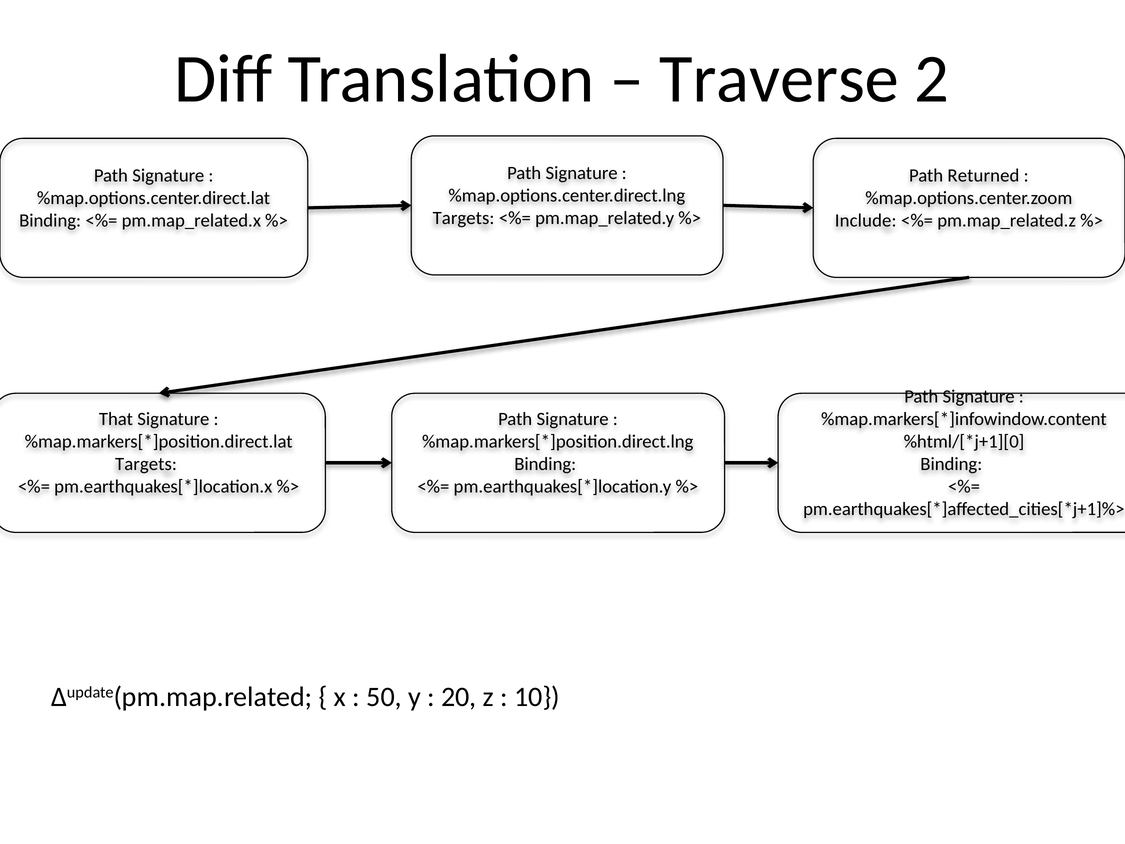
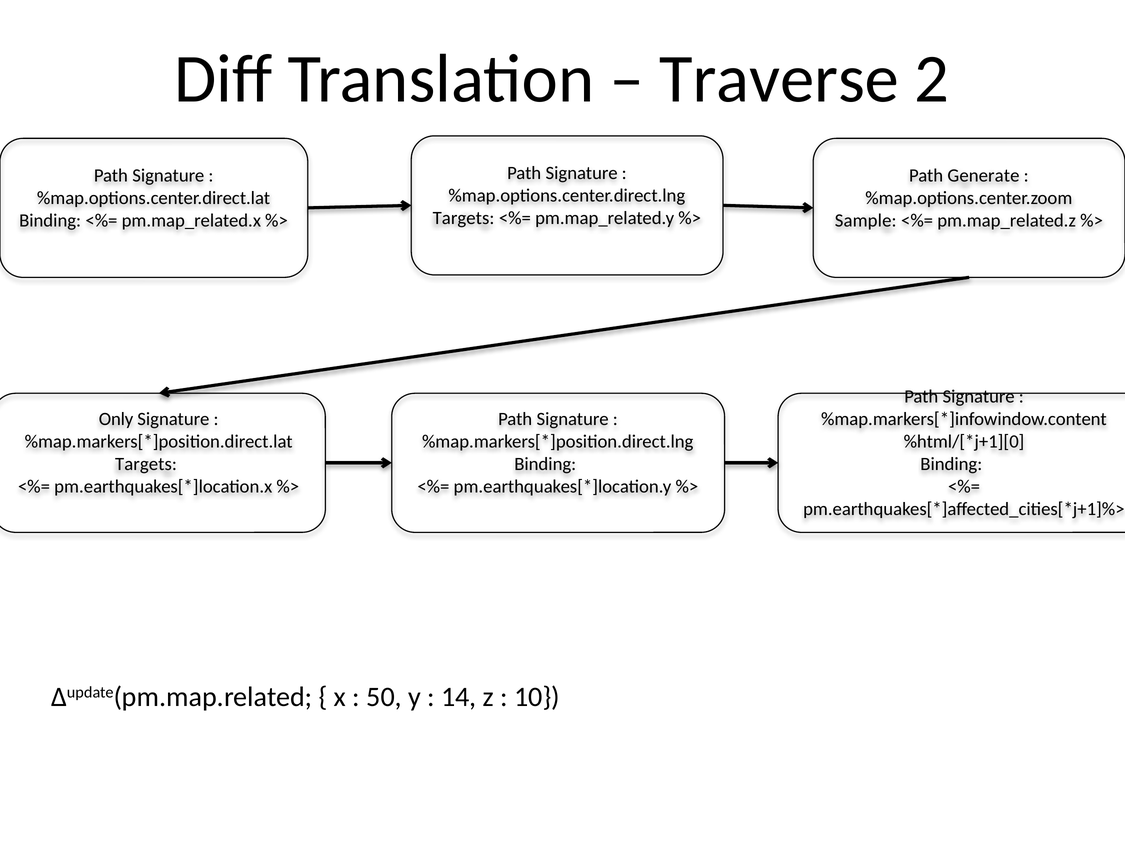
Returned: Returned -> Generate
Include: Include -> Sample
That: That -> Only
20: 20 -> 14
